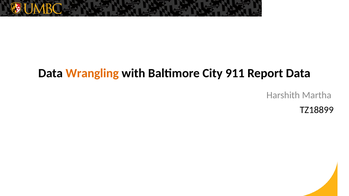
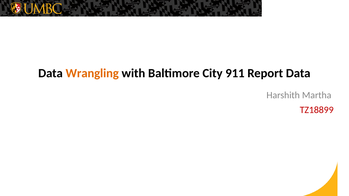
TZ18899 colour: black -> red
